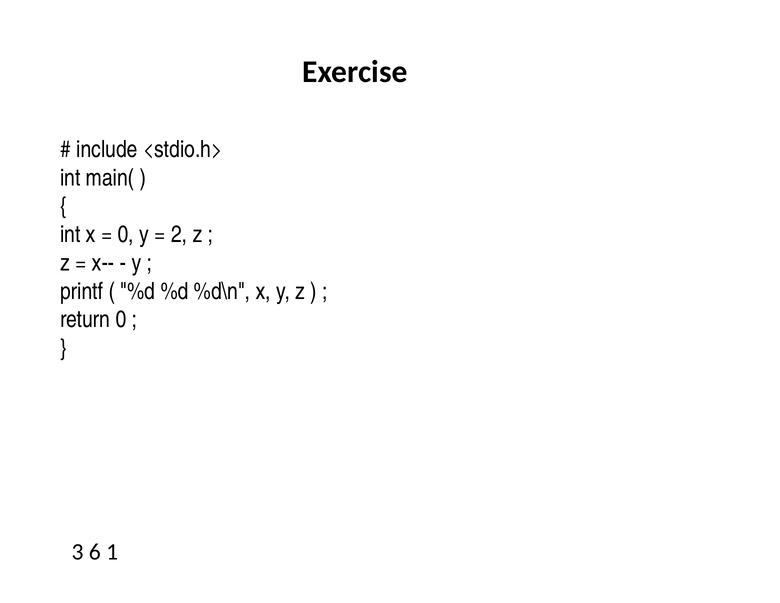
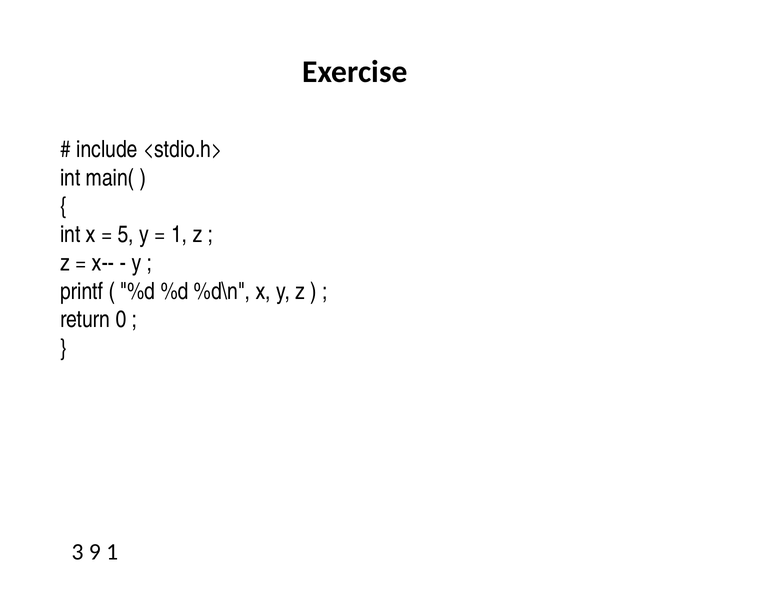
0 at (126, 234): 0 -> 5
2 at (179, 234): 2 -> 1
6: 6 -> 9
